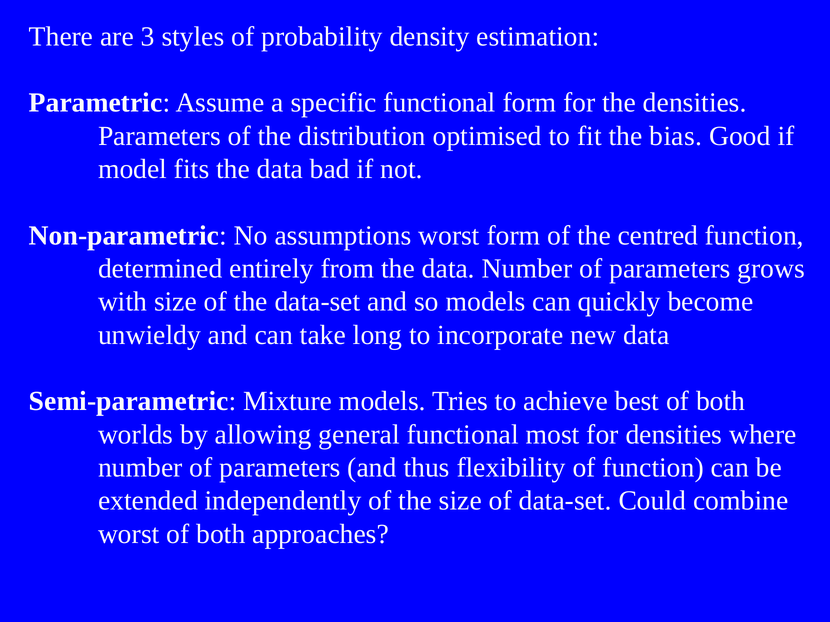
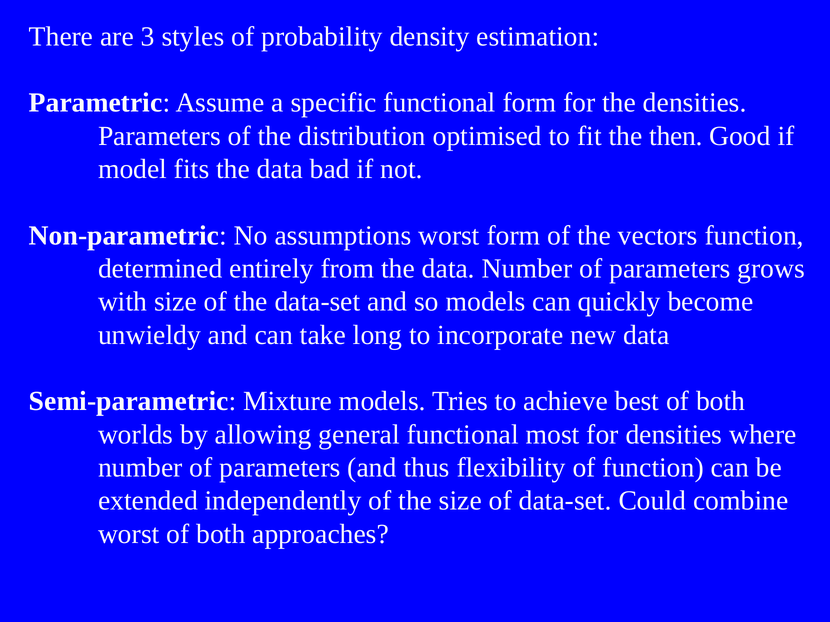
bias: bias -> then
centred: centred -> vectors
